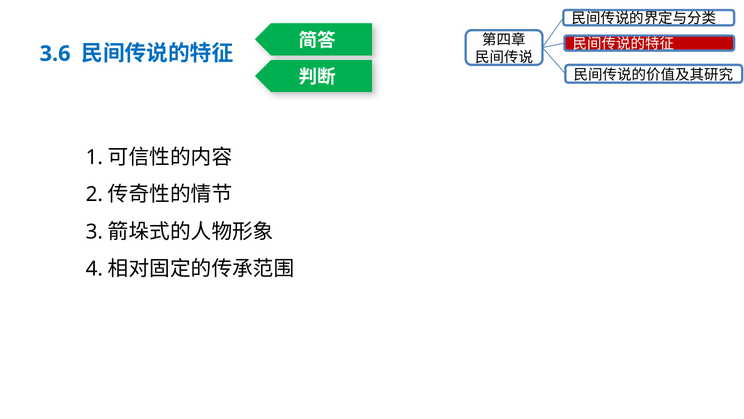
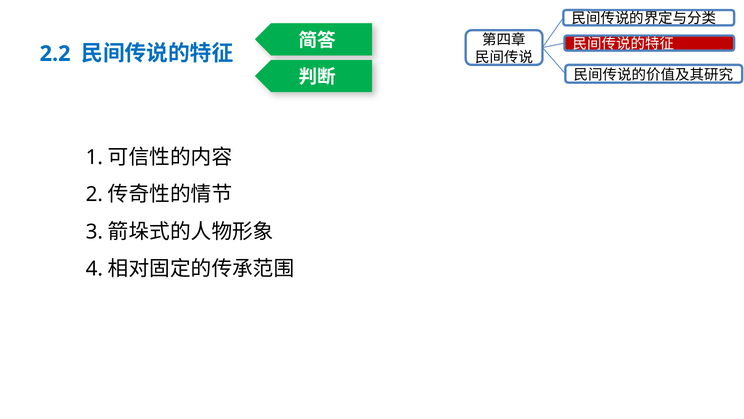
3.6: 3.6 -> 2.2
